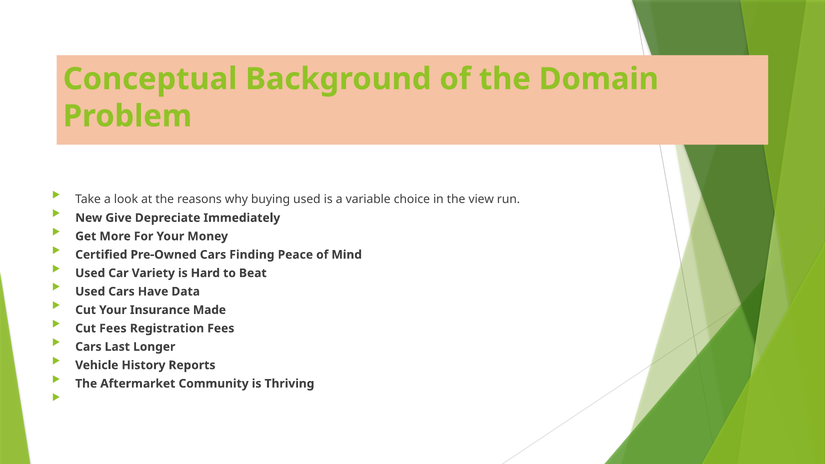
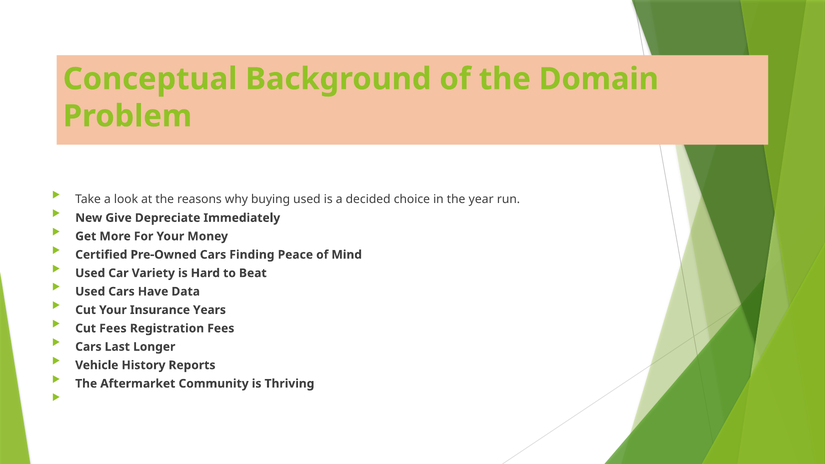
variable: variable -> decided
view: view -> year
Made: Made -> Years
